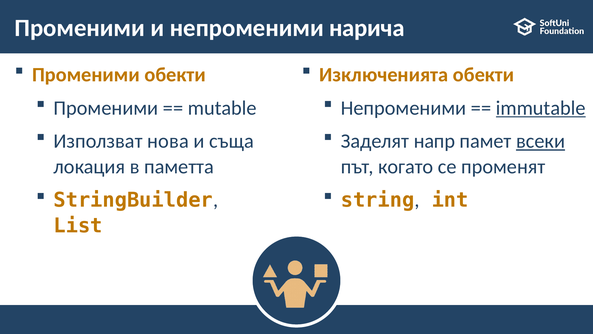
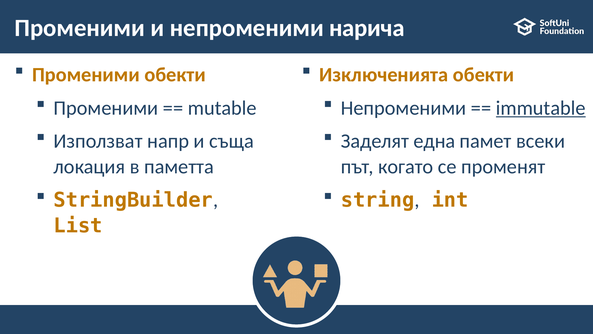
нова: нова -> напр
напр: напр -> една
всеки underline: present -> none
